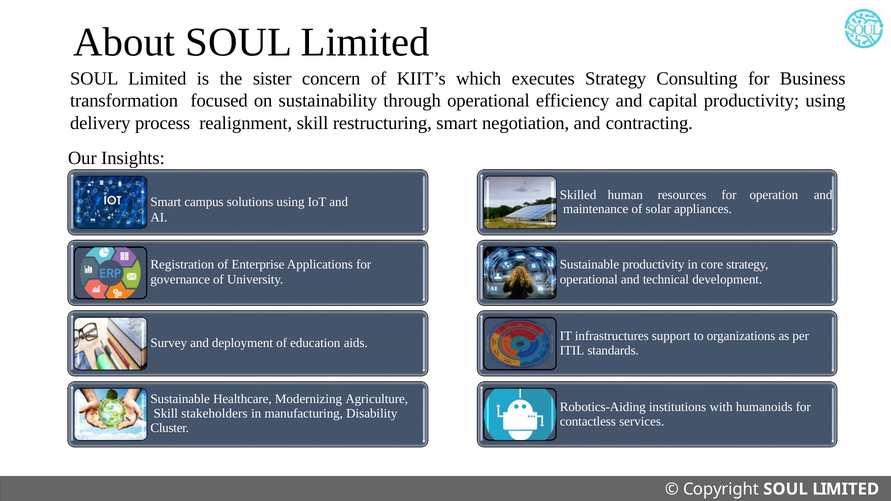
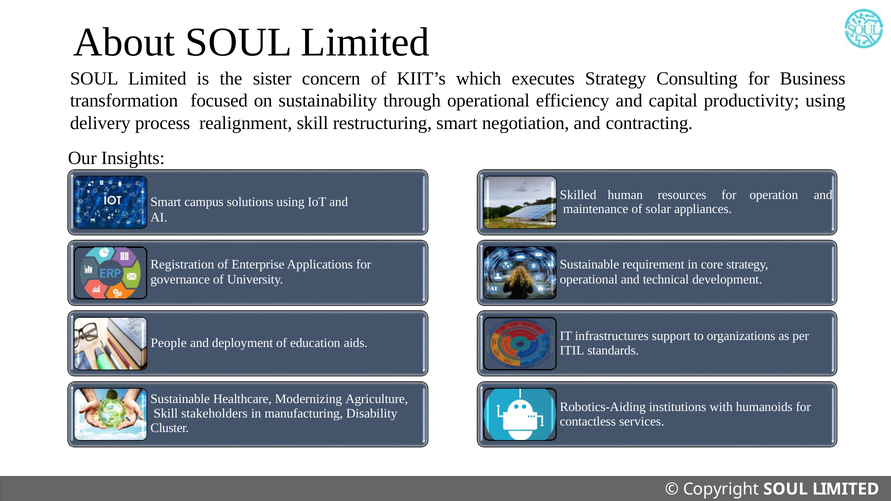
Sustainable productivity: productivity -> requirement
Survey: Survey -> People
